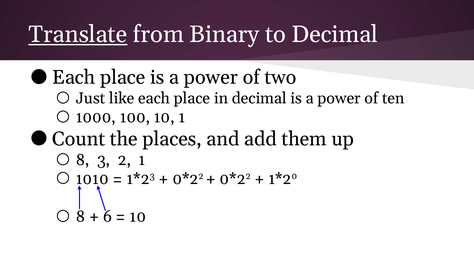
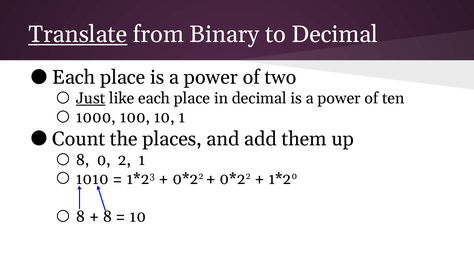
Just underline: none -> present
3: 3 -> 0
6 at (107, 217): 6 -> 8
